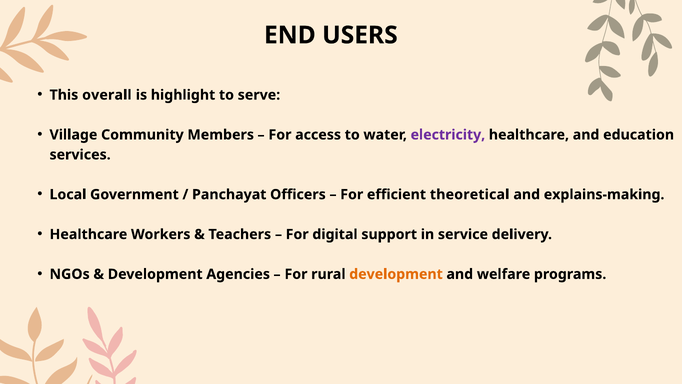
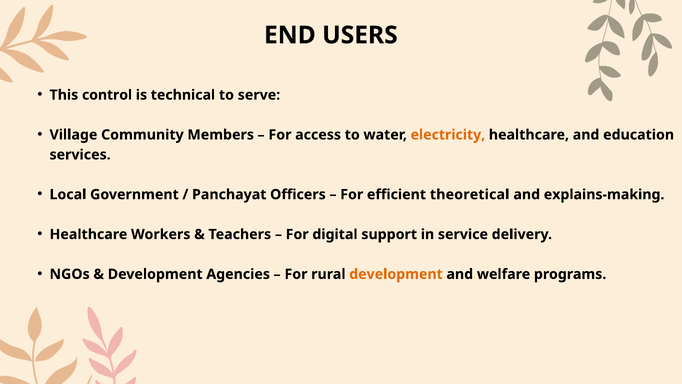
overall: overall -> control
highlight: highlight -> technical
electricity colour: purple -> orange
